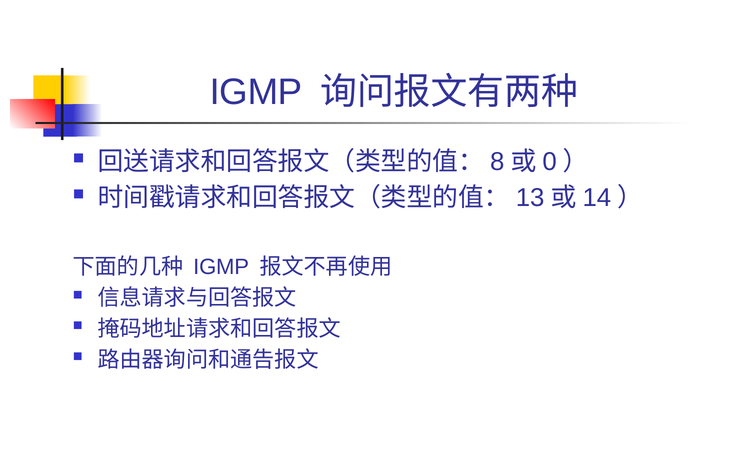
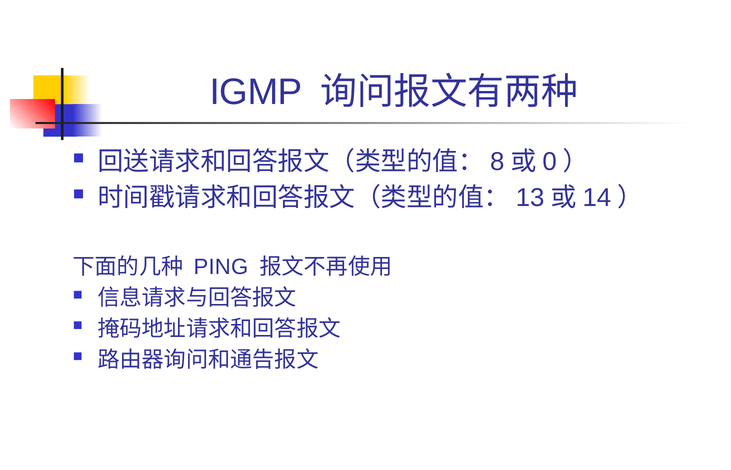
IGMP at (221, 267): IGMP -> PING
